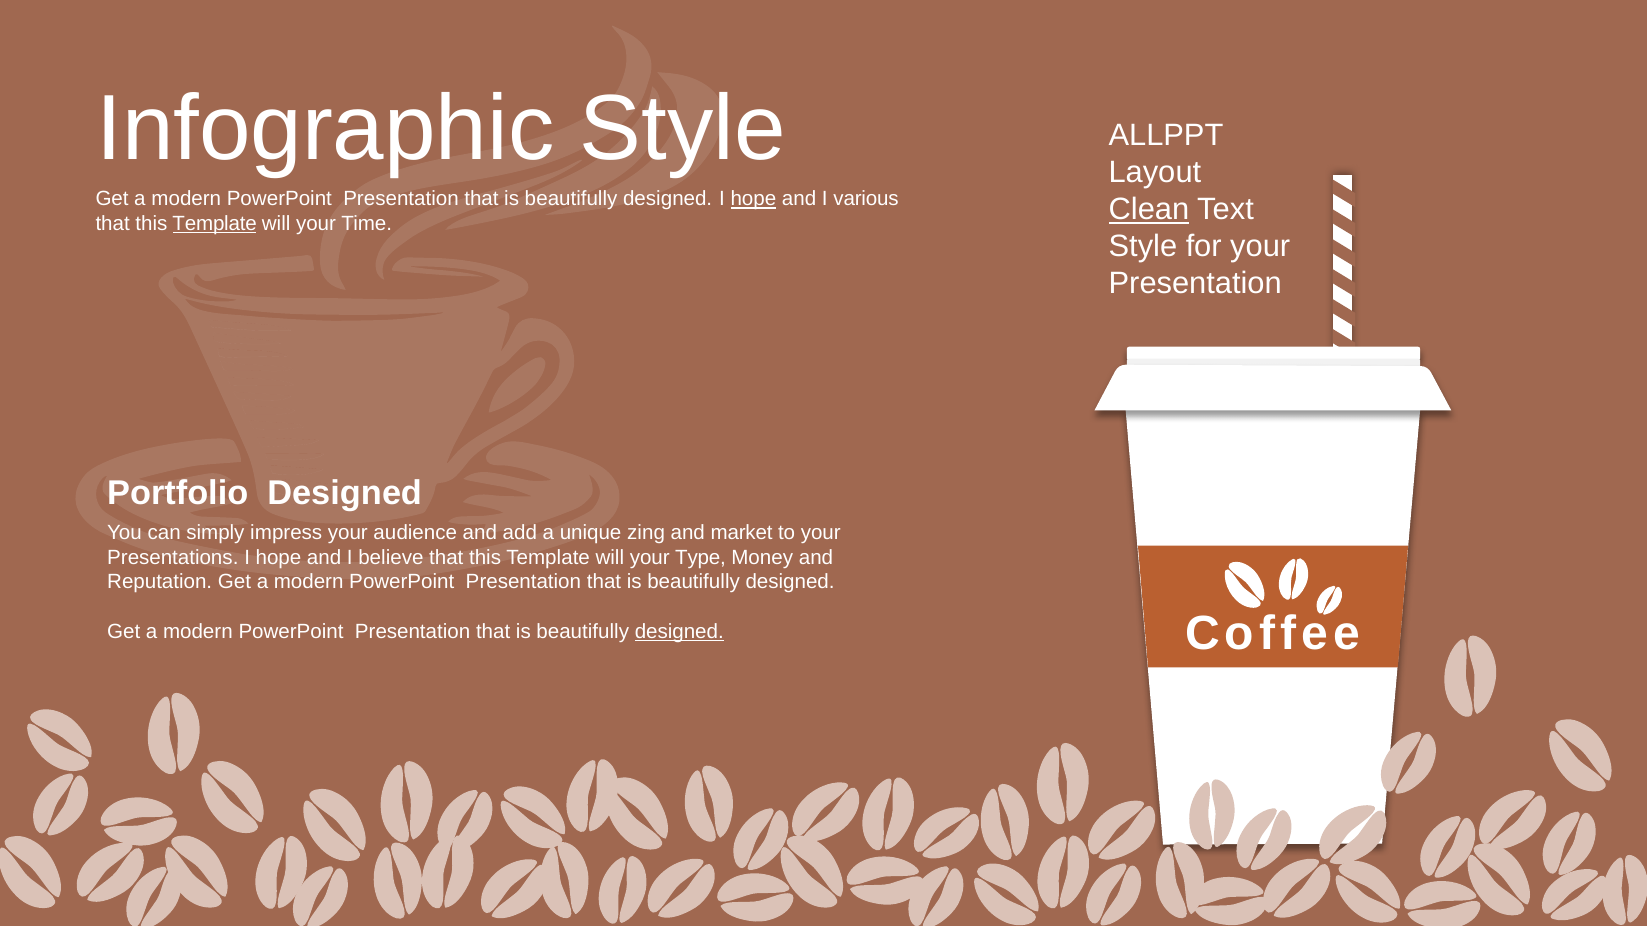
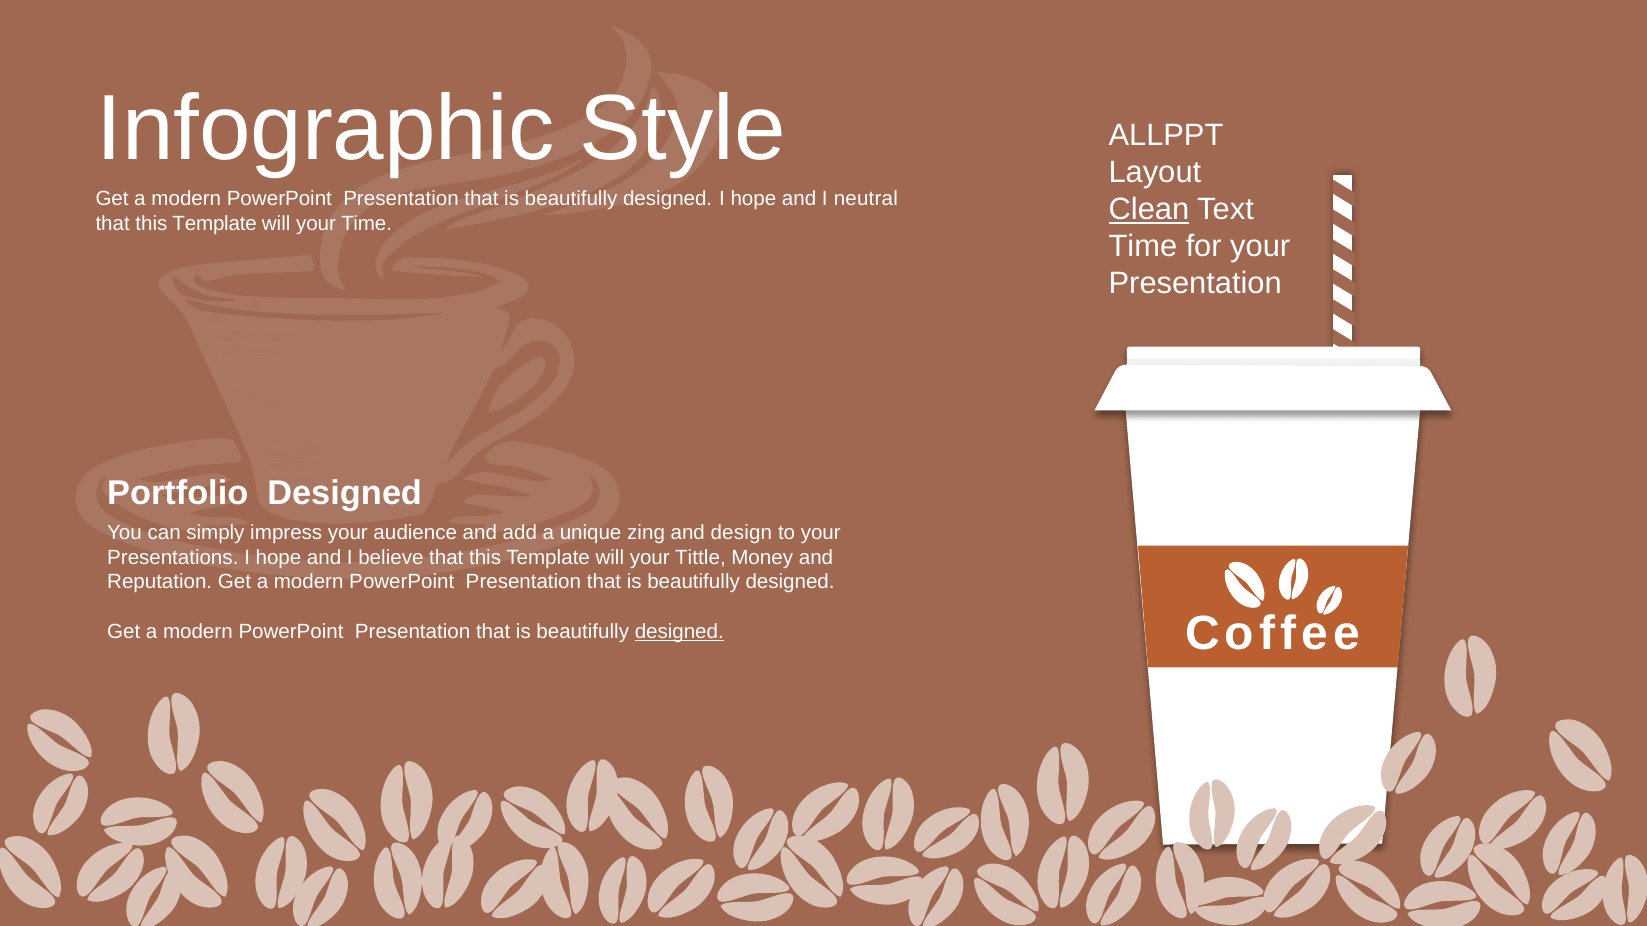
hope at (753, 199) underline: present -> none
various: various -> neutral
Template at (215, 224) underline: present -> none
Style at (1143, 247): Style -> Time
market: market -> design
Type: Type -> Tittle
